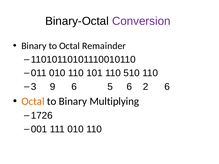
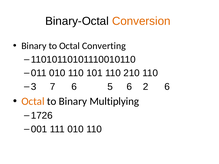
Conversion colour: purple -> orange
Remainder: Remainder -> Converting
510: 510 -> 210
9: 9 -> 7
